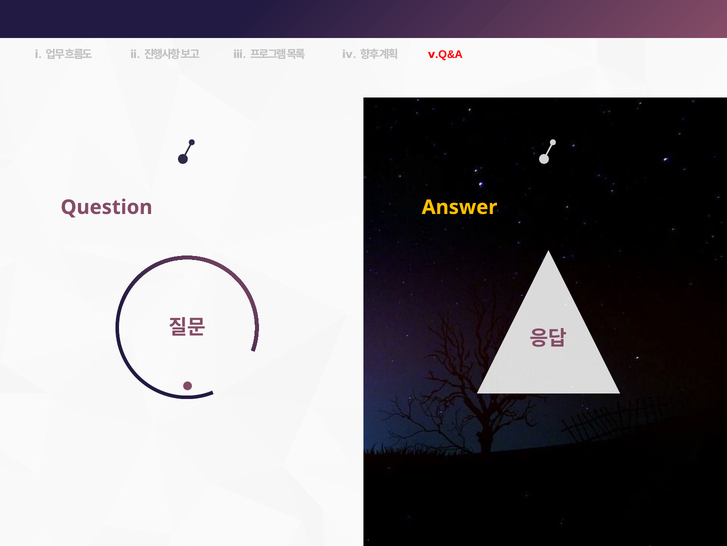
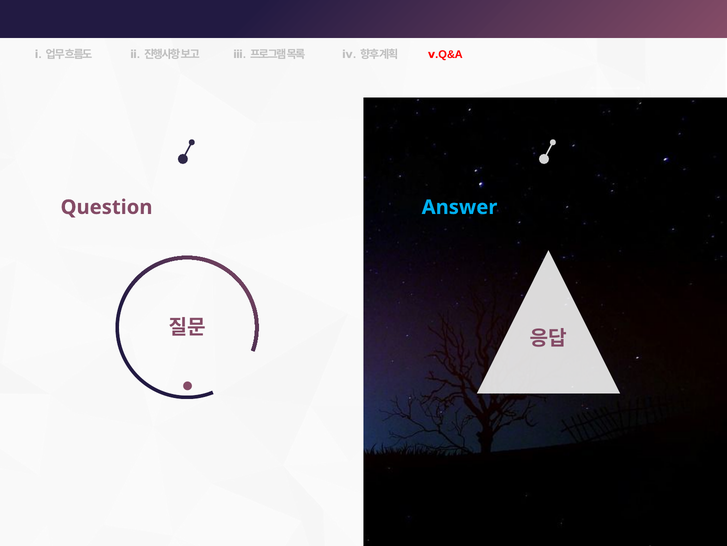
Answer colour: yellow -> light blue
